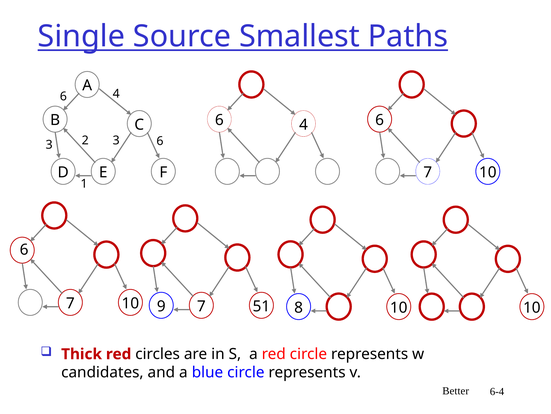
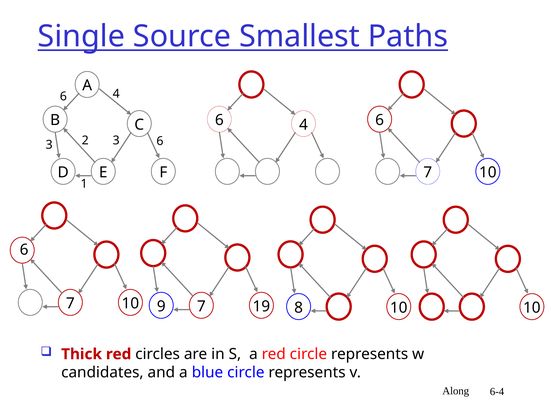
51: 51 -> 19
Better: Better -> Along
